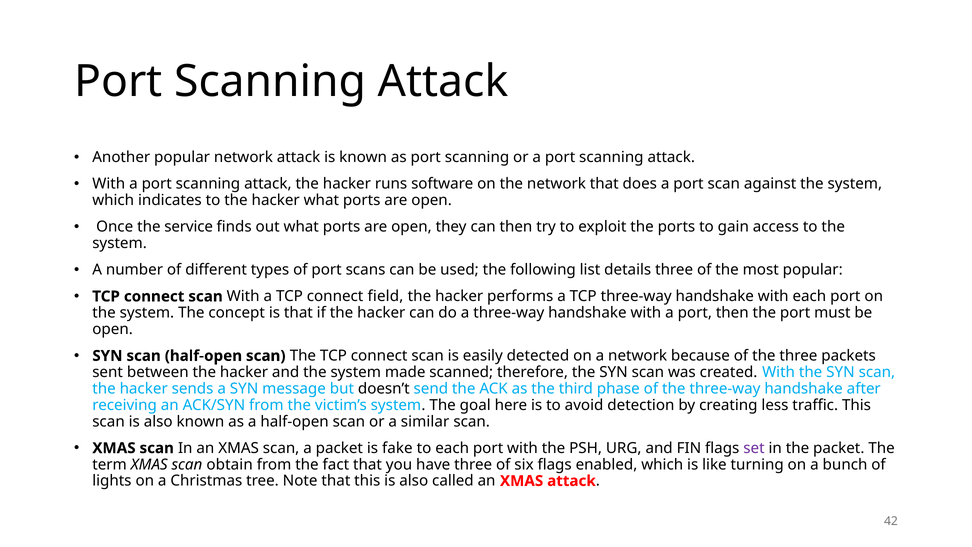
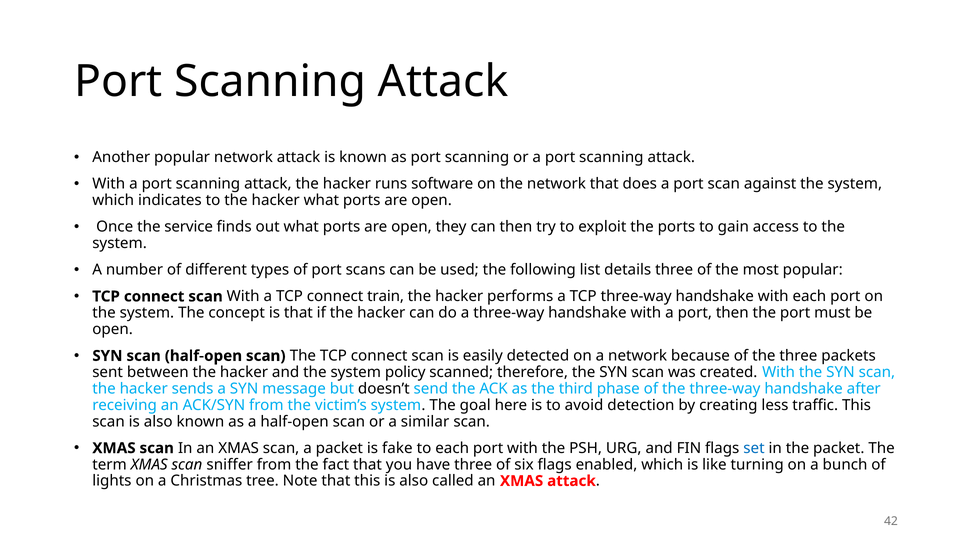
field: field -> train
made: made -> policy
set colour: purple -> blue
obtain: obtain -> sniffer
